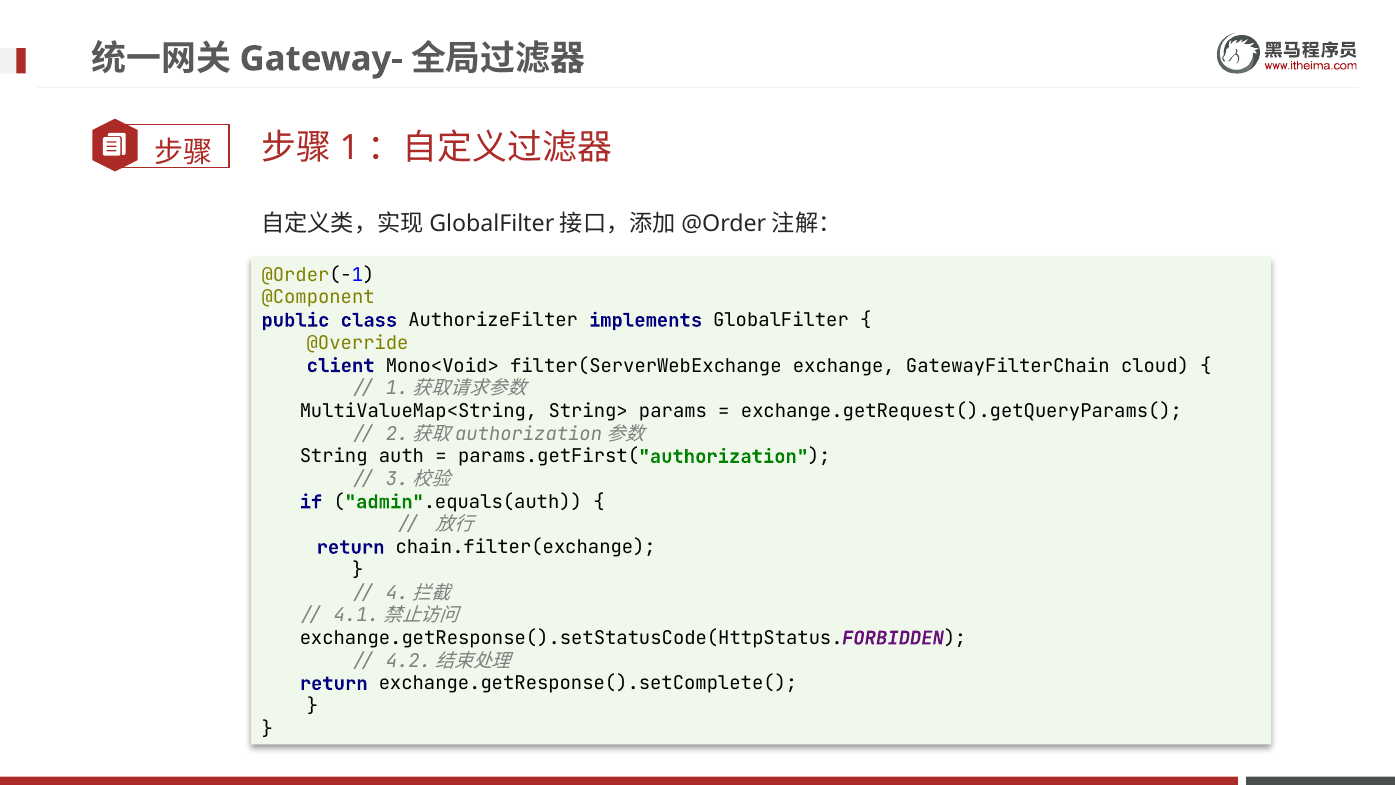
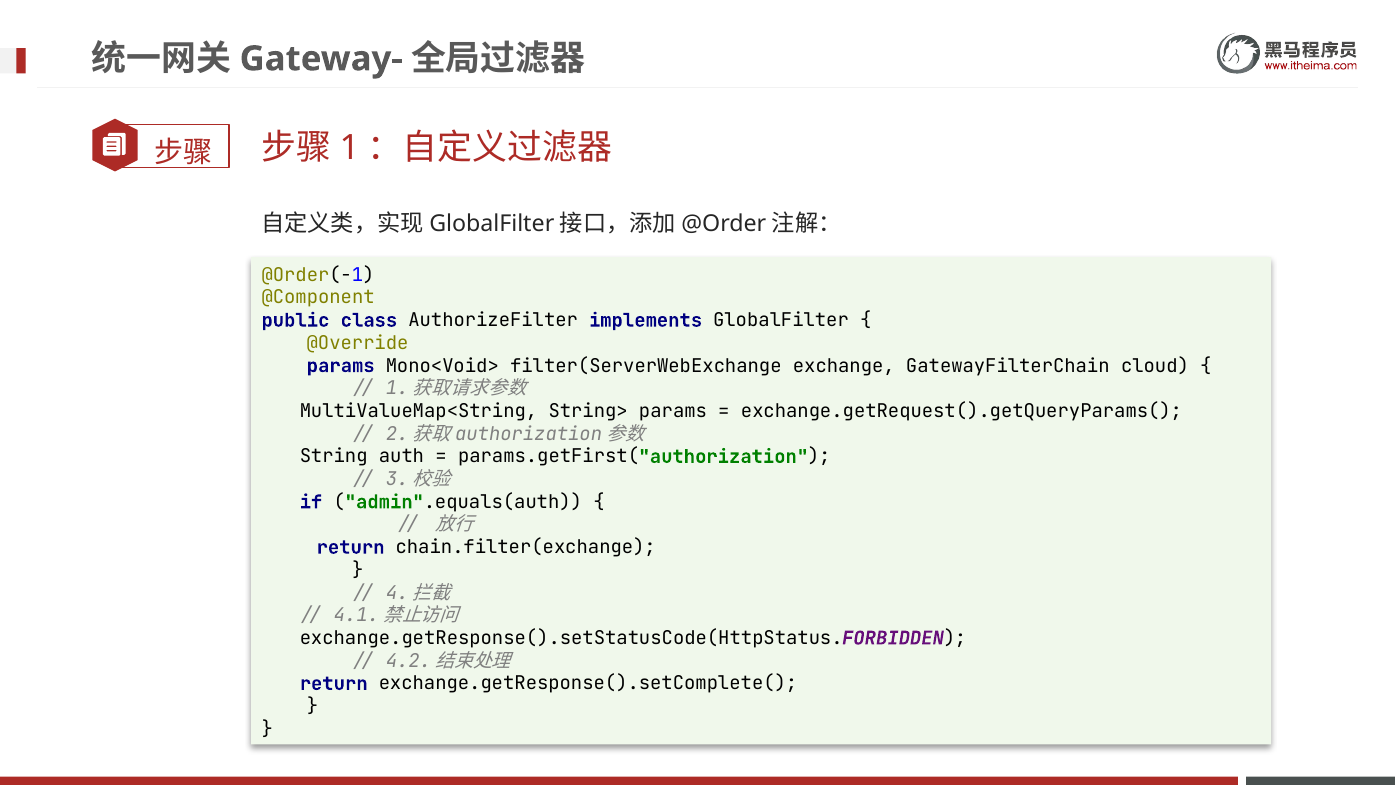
client at (341, 366): client -> params
